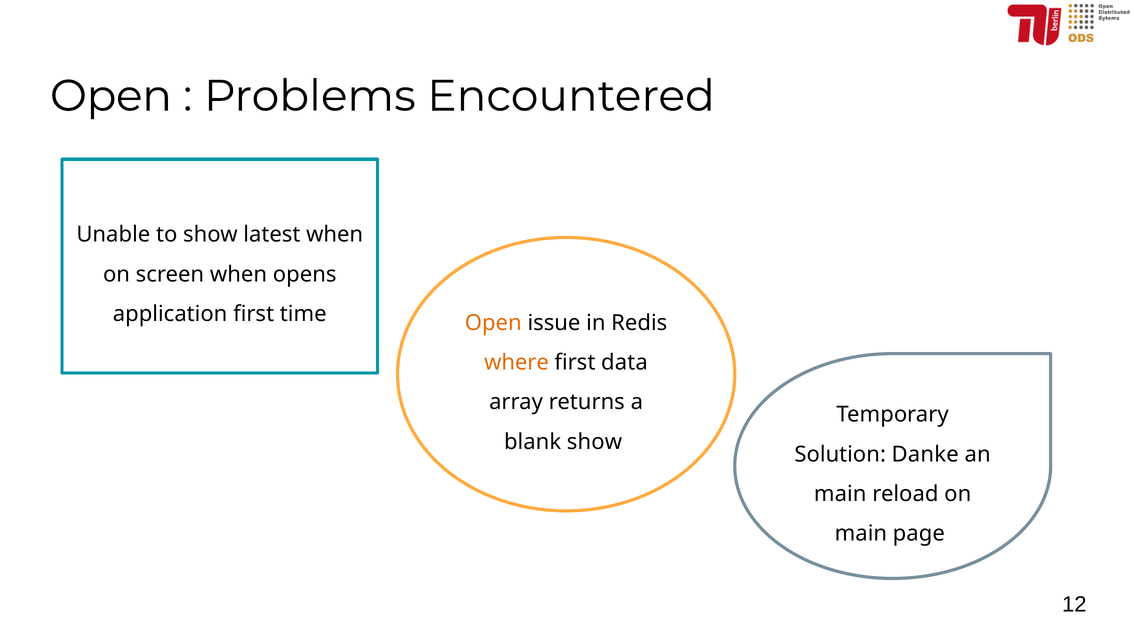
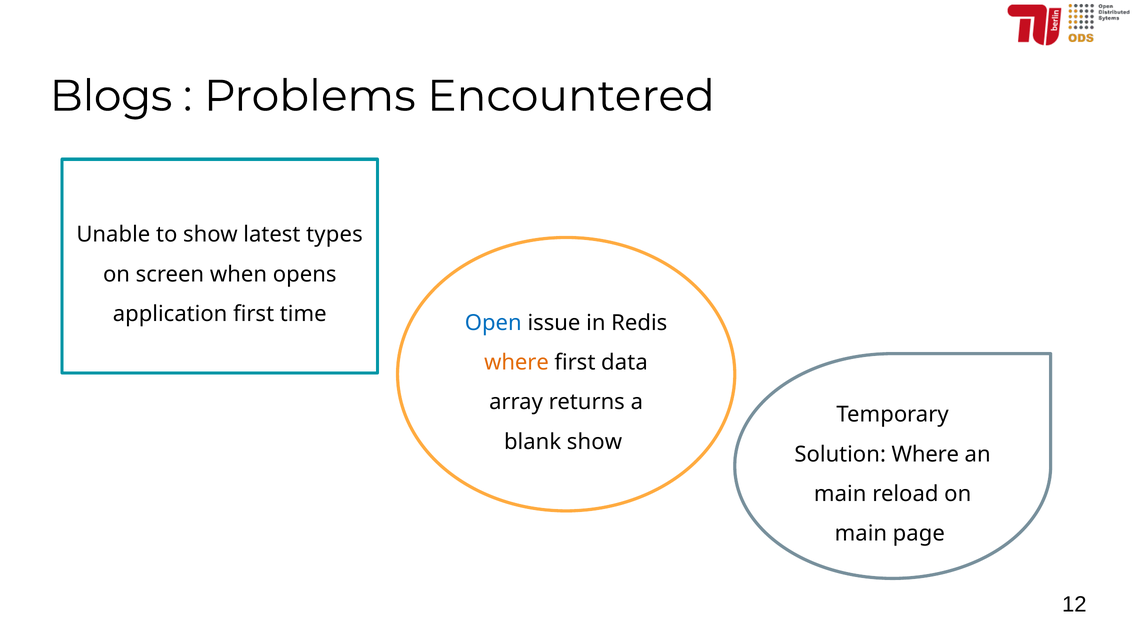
Open at (111, 96): Open -> Blogs
latest when: when -> types
Open at (493, 323) colour: orange -> blue
Solution Danke: Danke -> Where
